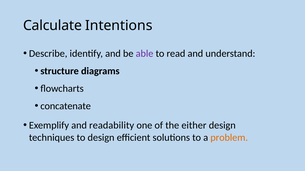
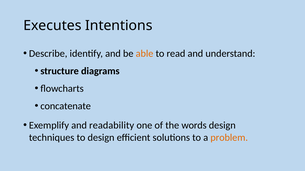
Calculate: Calculate -> Executes
able colour: purple -> orange
either: either -> words
